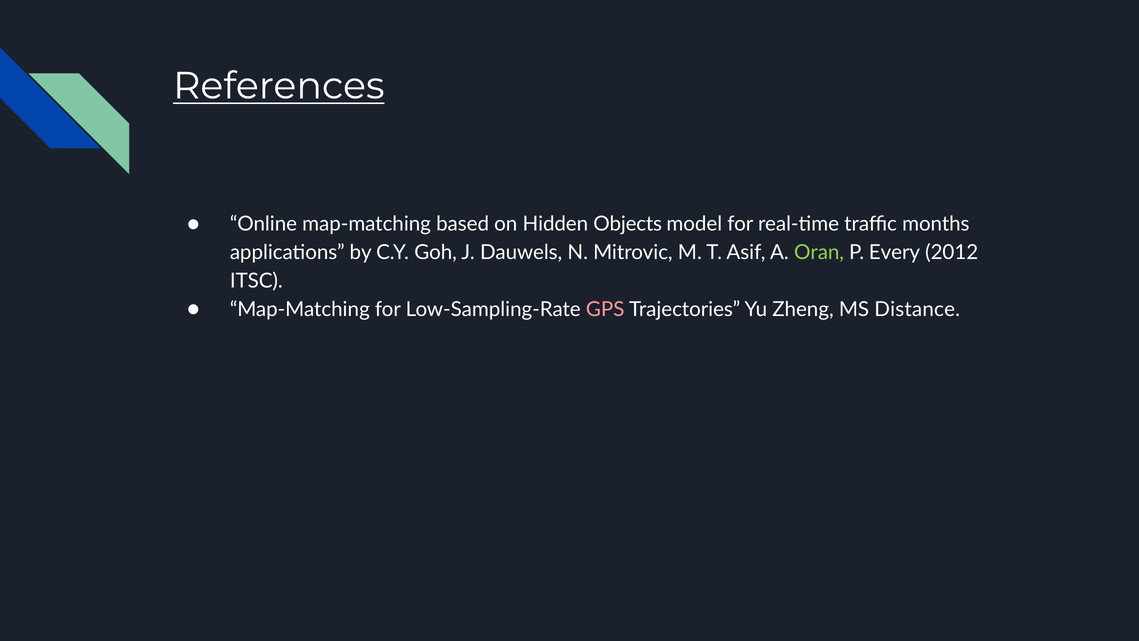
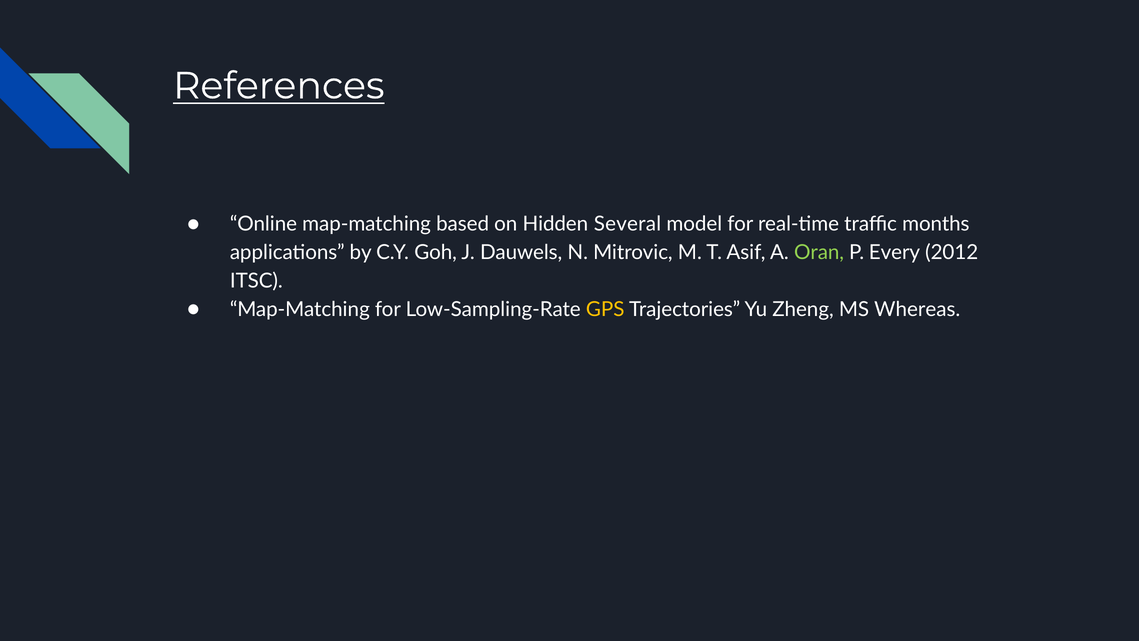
Objects: Objects -> Several
GPS colour: pink -> yellow
Distance: Distance -> Whereas
